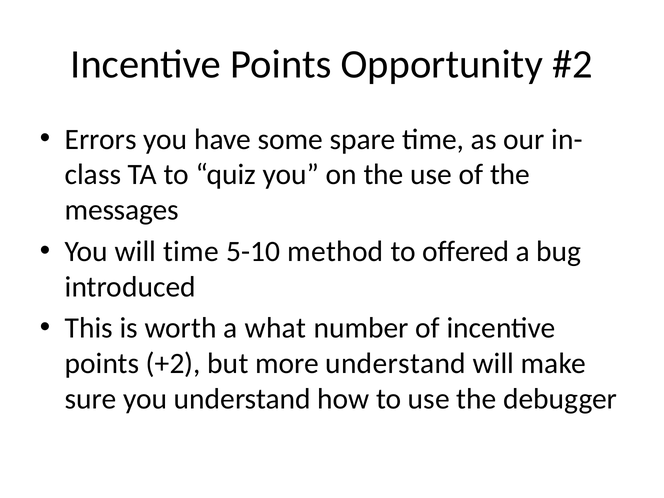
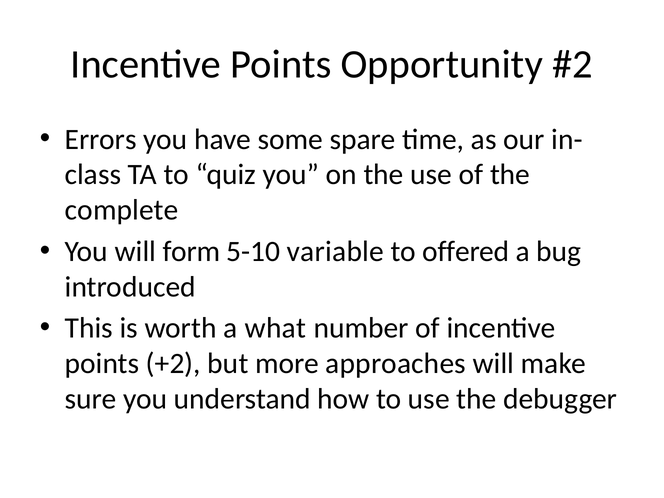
messages: messages -> complete
will time: time -> form
method: method -> variable
more understand: understand -> approaches
